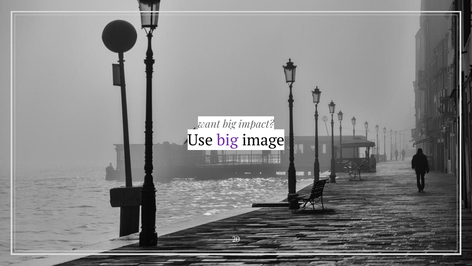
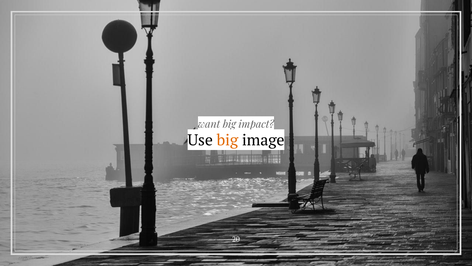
big at (227, 140) colour: purple -> orange
